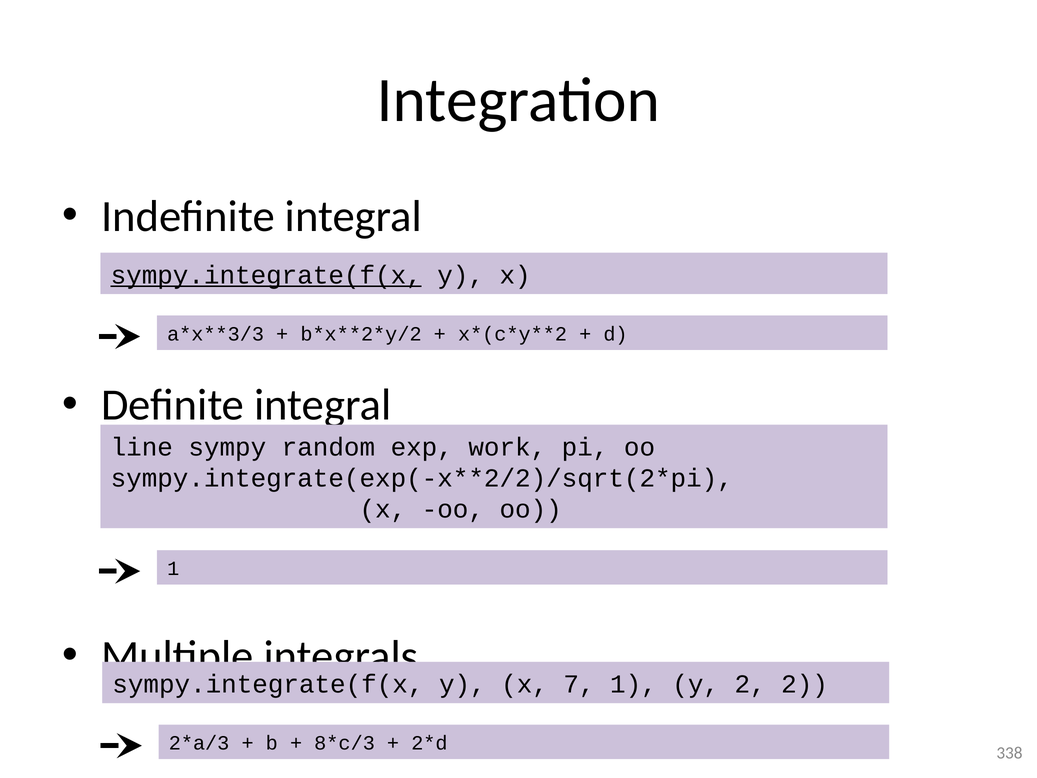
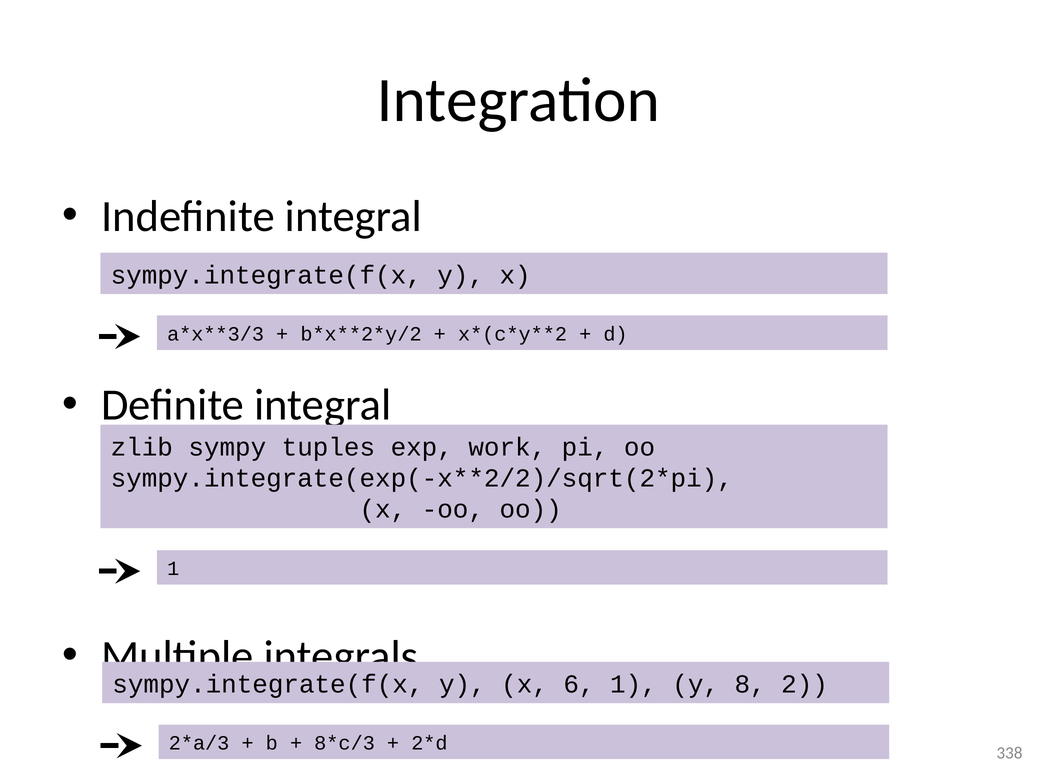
sympy.integrate(f(x at (266, 275) underline: present -> none
line: line -> zlib
random: random -> tuples
7: 7 -> 6
y 2: 2 -> 8
